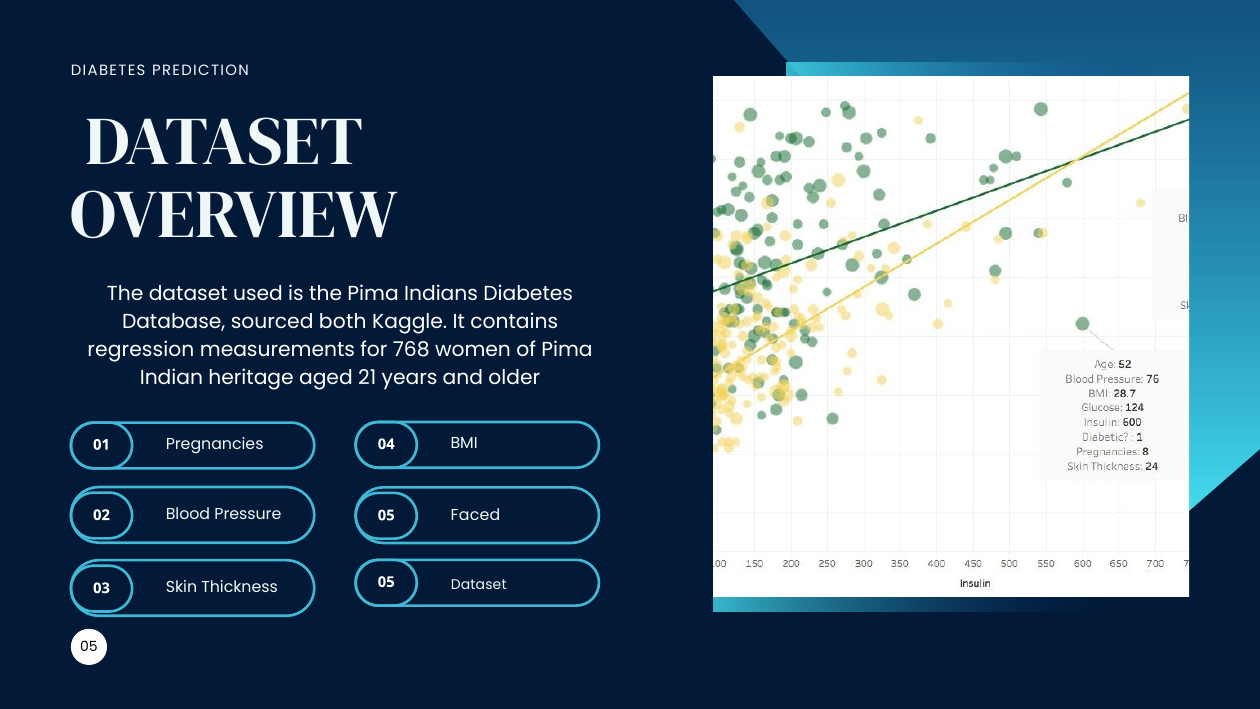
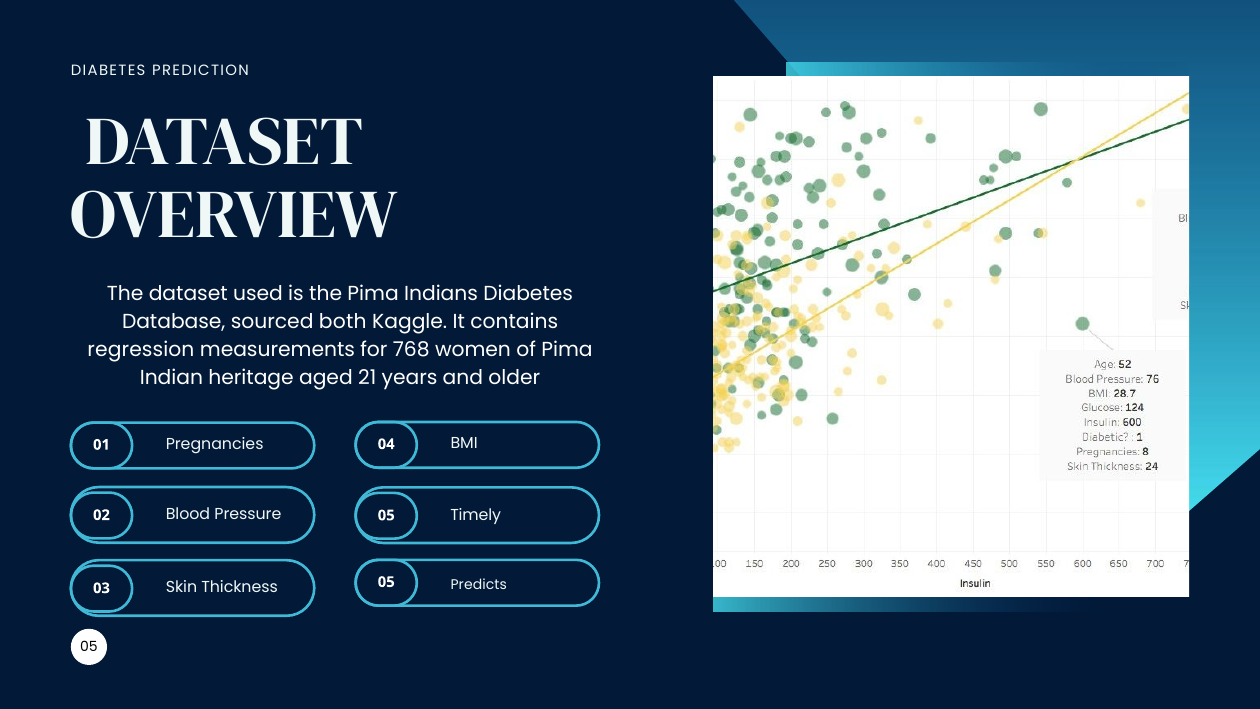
Faced: Faced -> Timely
Dataset at (479, 584): Dataset -> Predicts
